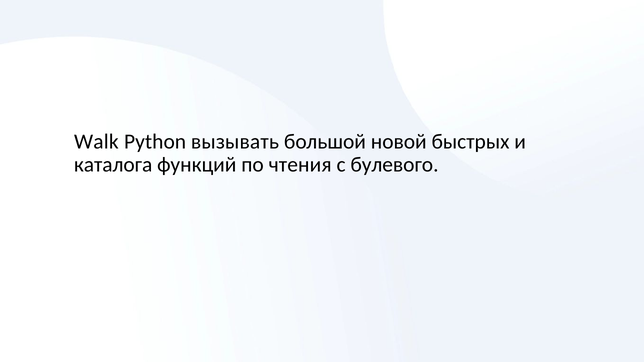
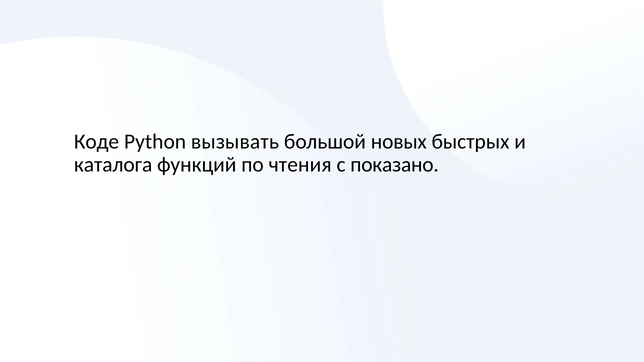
Walk: Walk -> Коде
новой: новой -> новых
булевого: булевого -> показано
